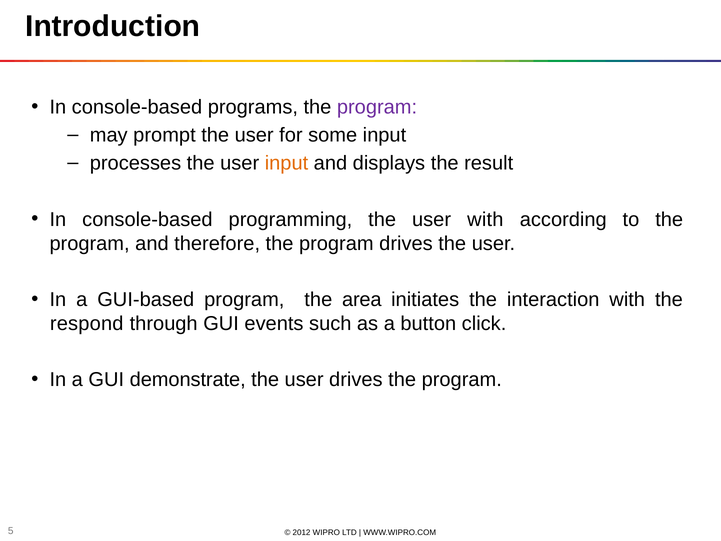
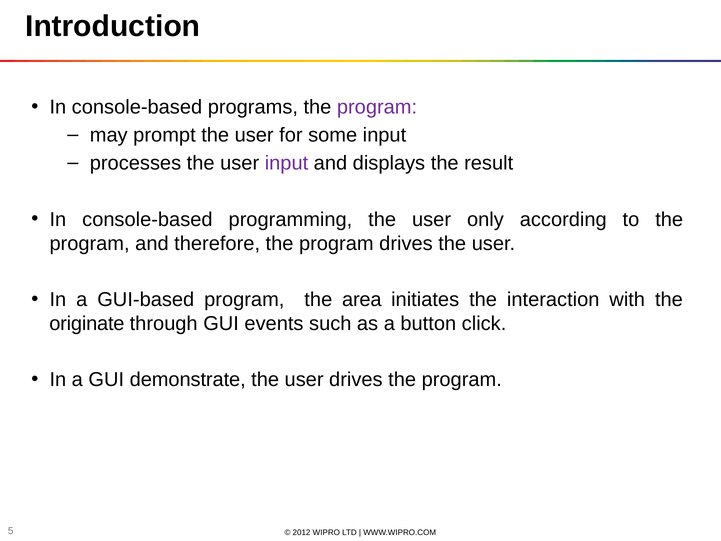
input at (286, 163) colour: orange -> purple
user with: with -> only
respond: respond -> originate
